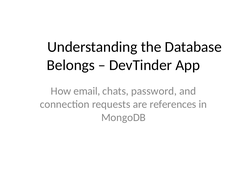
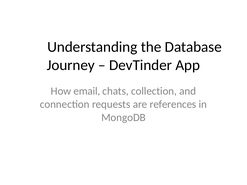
Belongs: Belongs -> Journey
password: password -> collection
